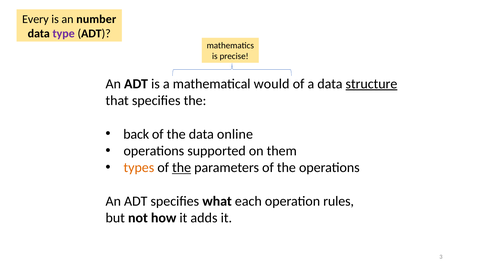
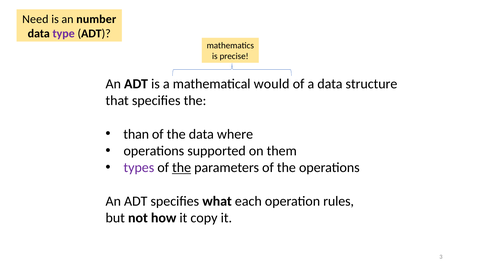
Every: Every -> Need
structure underline: present -> none
back: back -> than
online: online -> where
types colour: orange -> purple
adds: adds -> copy
